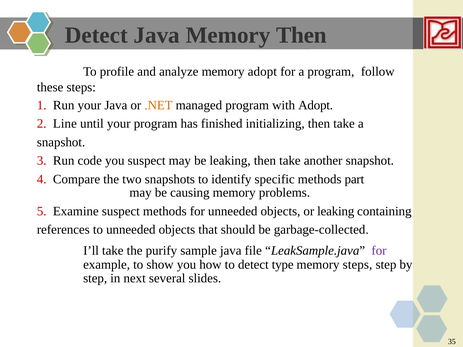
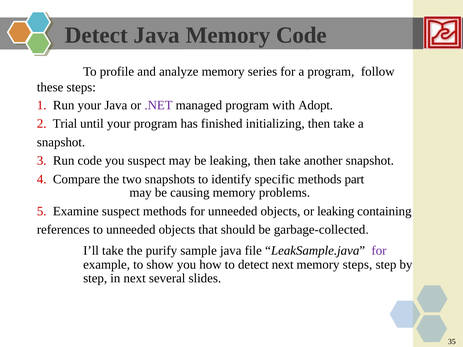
Memory Then: Then -> Code
memory adopt: adopt -> series
.NET colour: orange -> purple
Line: Line -> Trial
detect type: type -> next
